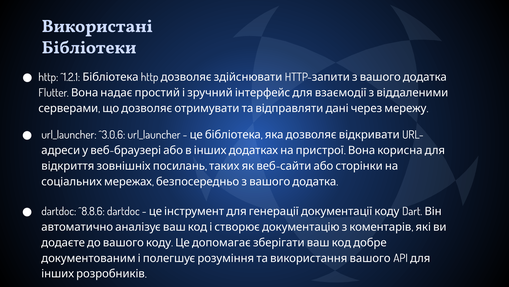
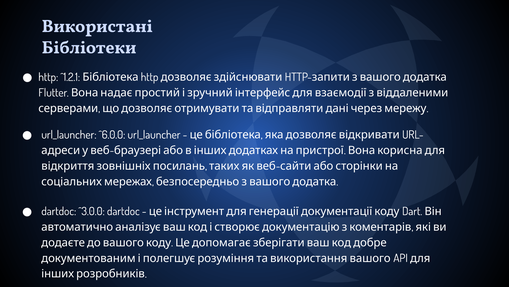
^3.0.6: ^3.0.6 -> ^6.0.0
^8.8.6: ^8.8.6 -> ^3.0.0
